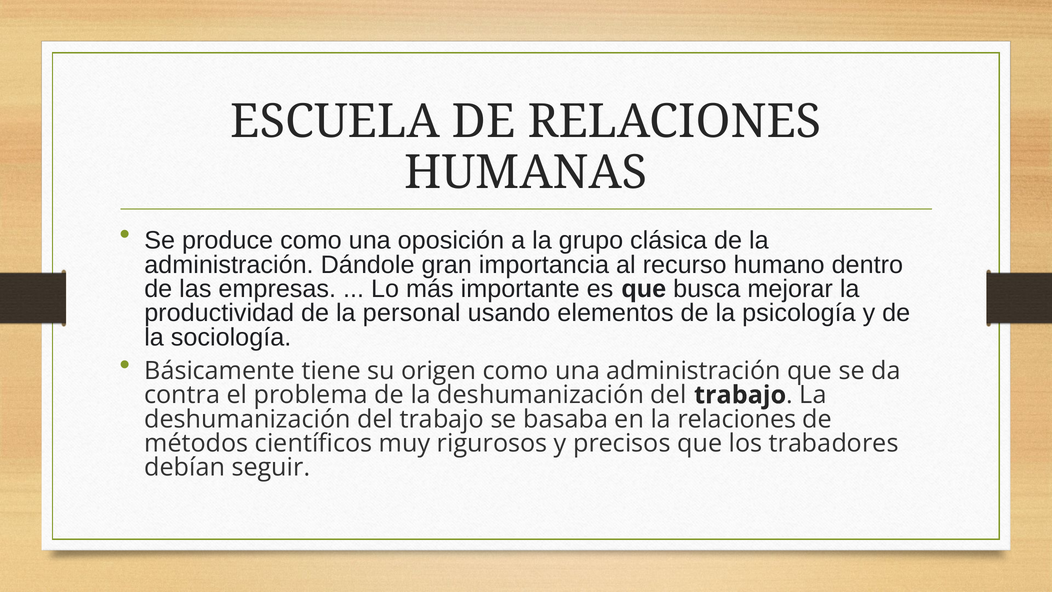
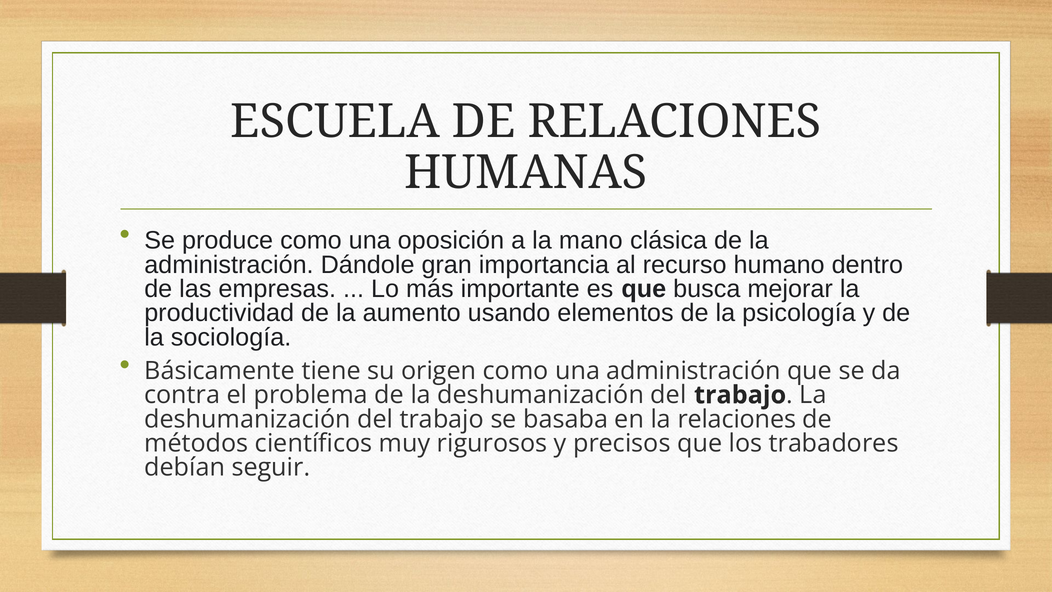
grupo: grupo -> mano
personal: personal -> aumento
